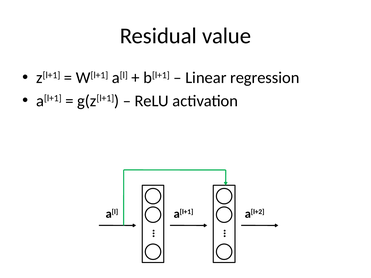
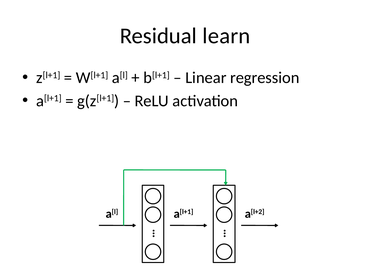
value: value -> learn
